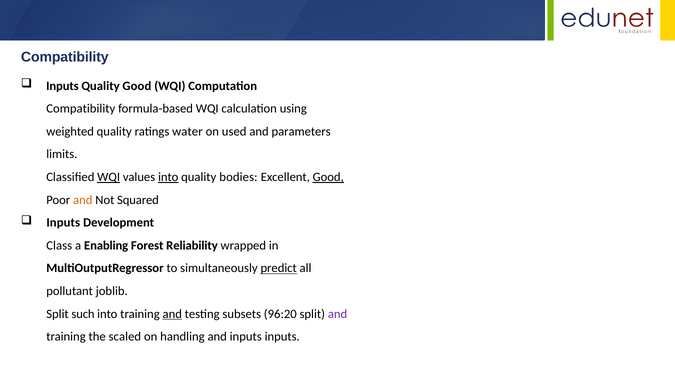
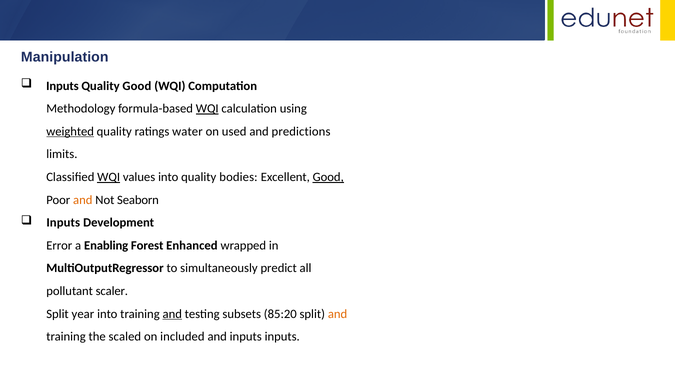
Compatibility at (65, 57): Compatibility -> Manipulation
Compatibility at (81, 109): Compatibility -> Methodology
WQI at (207, 109) underline: none -> present
weighted underline: none -> present
parameters: parameters -> predictions
into at (168, 177) underline: present -> none
Squared: Squared -> Seaborn
Class: Class -> Error
Reliability: Reliability -> Enhanced
predict underline: present -> none
joblib: joblib -> scaler
such: such -> year
96:20: 96:20 -> 85:20
and at (338, 314) colour: purple -> orange
handling: handling -> included
